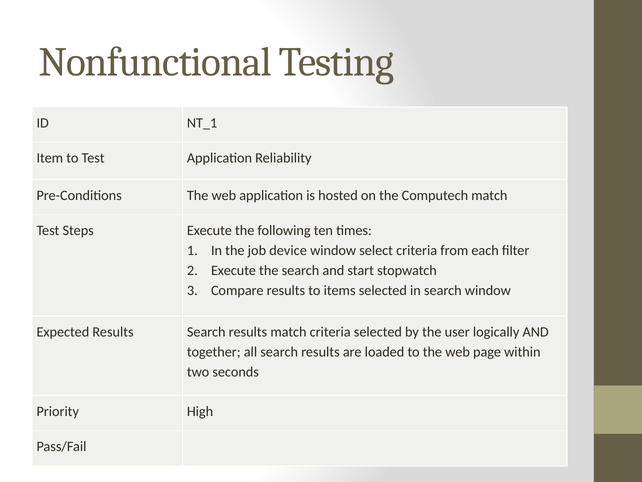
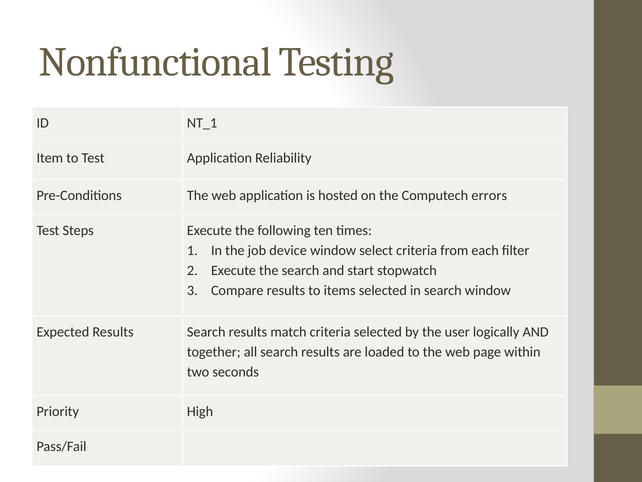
Computech match: match -> errors
